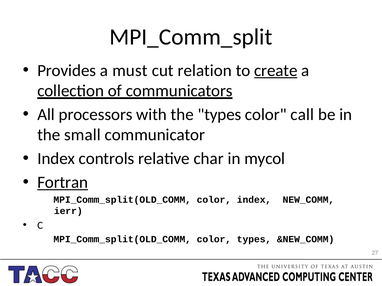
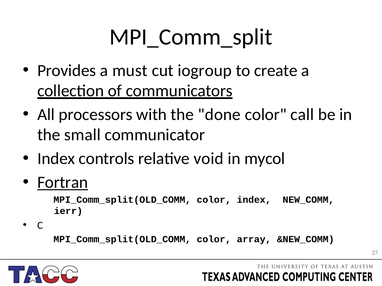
relation: relation -> iogroup
create underline: present -> none
the types: types -> done
char: char -> void
color types: types -> array
